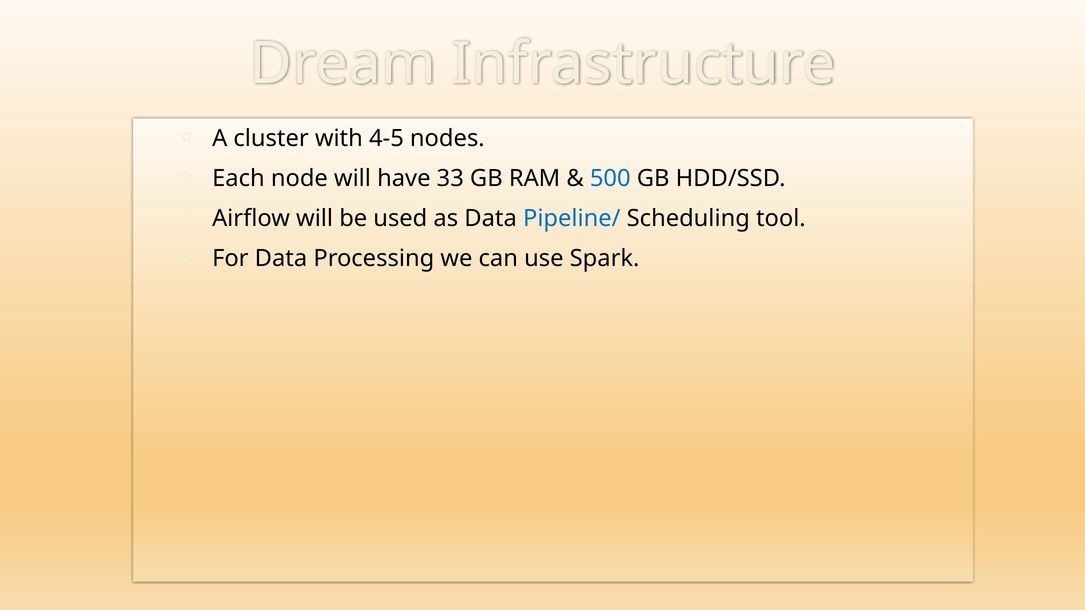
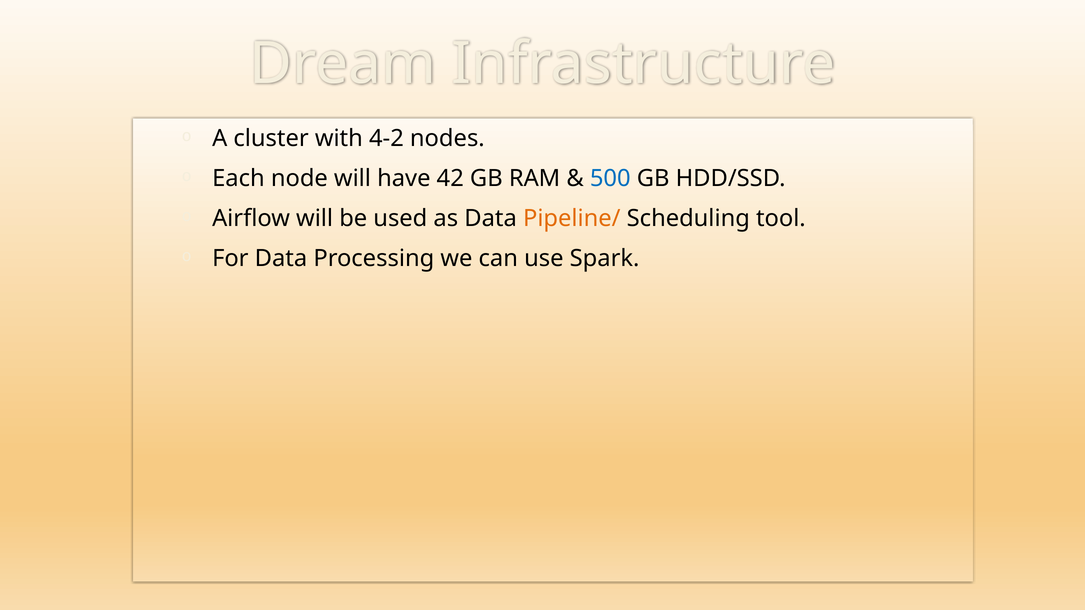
4-5: 4-5 -> 4-2
33: 33 -> 42
Pipeline/ colour: blue -> orange
